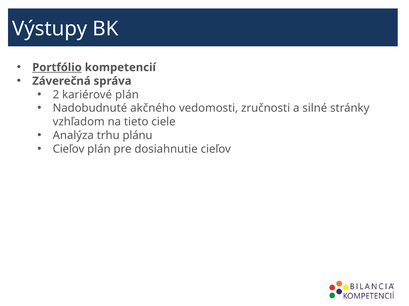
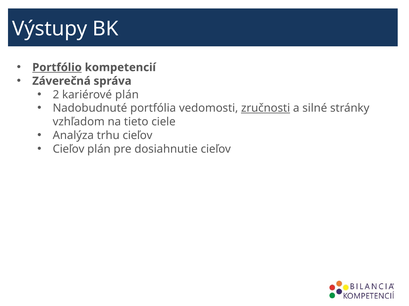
akčného: akčného -> portfólia
zručnosti underline: none -> present
trhu plánu: plánu -> cieľov
